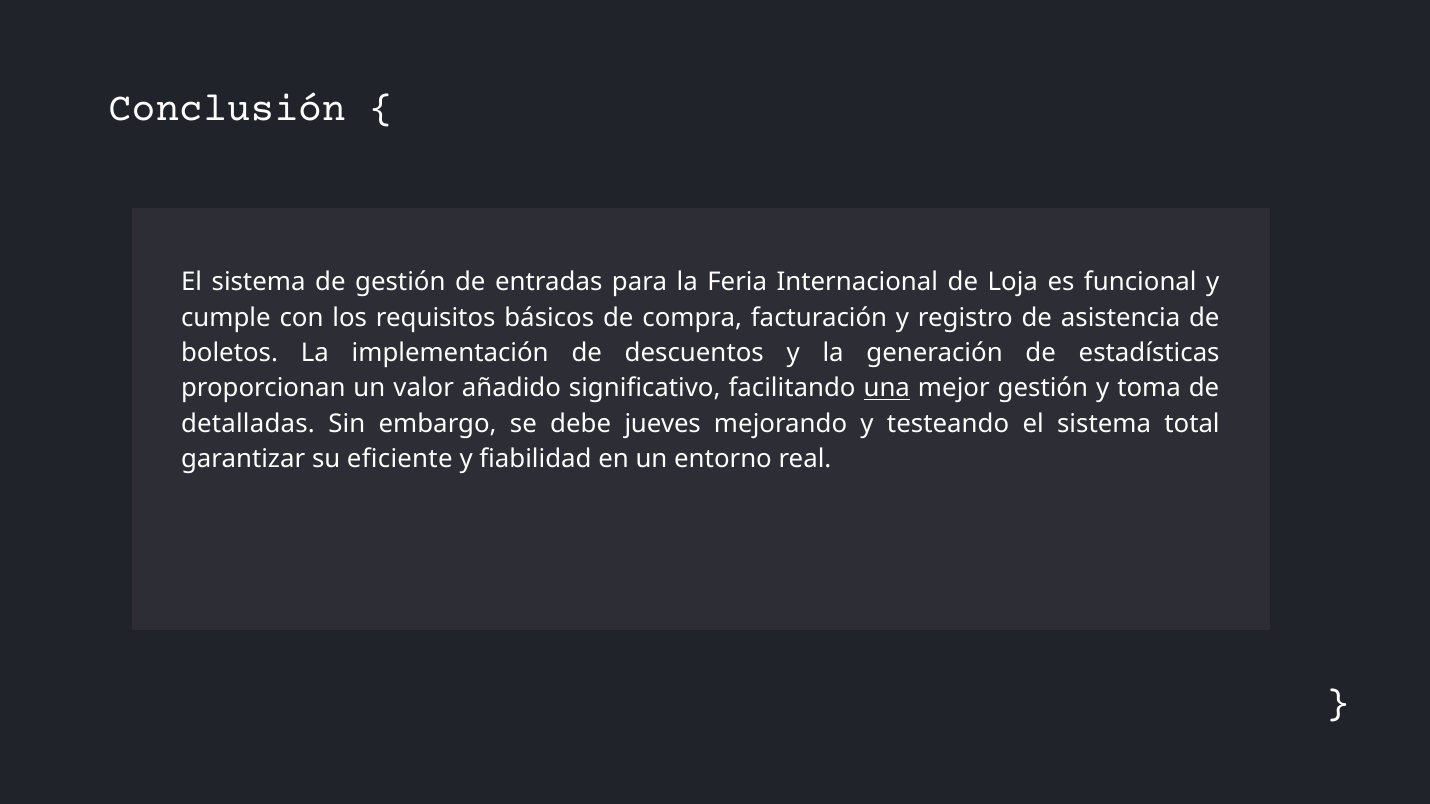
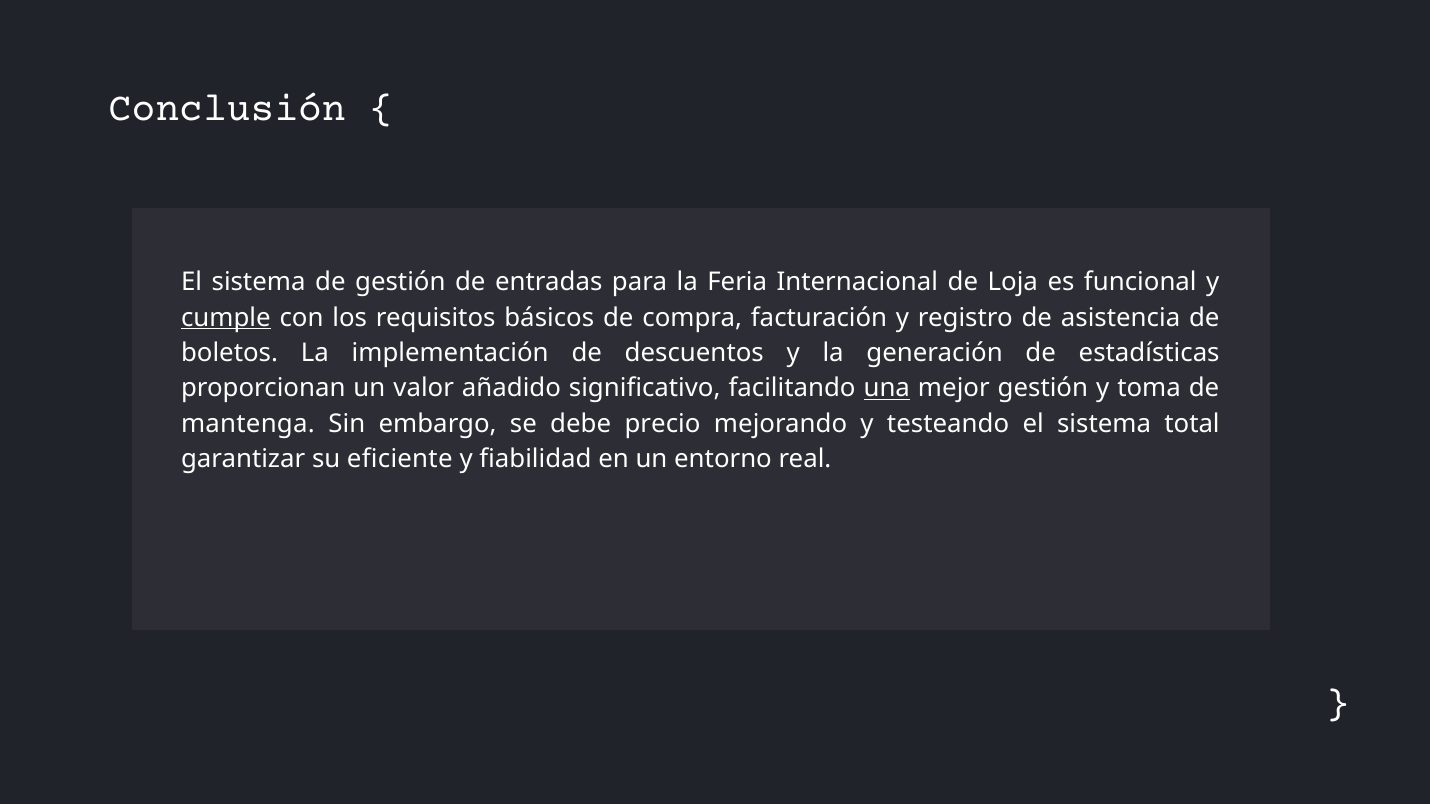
cumple underline: none -> present
detalladas: detalladas -> mantenga
jueves: jueves -> precio
